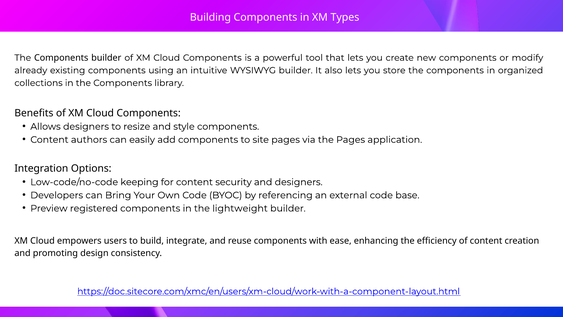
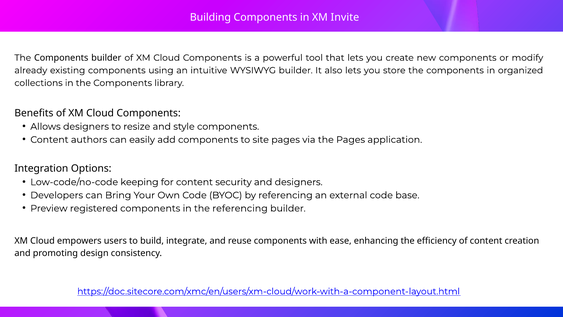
Types: Types -> Invite
the lightweight: lightweight -> referencing
